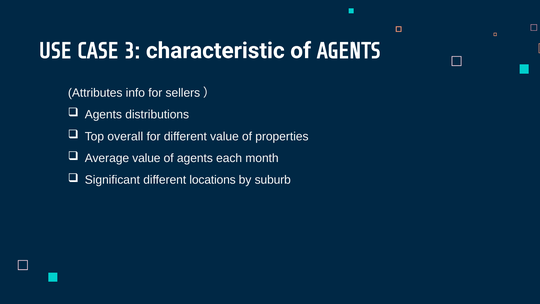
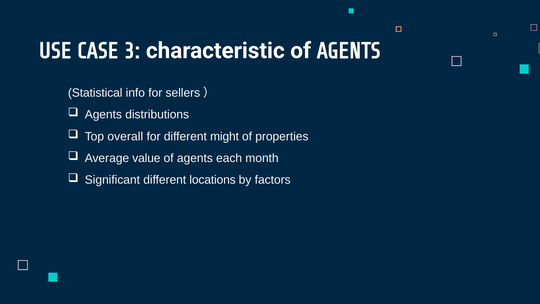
Attributes: Attributes -> Statistical
different value: value -> might
suburb: suburb -> factors
